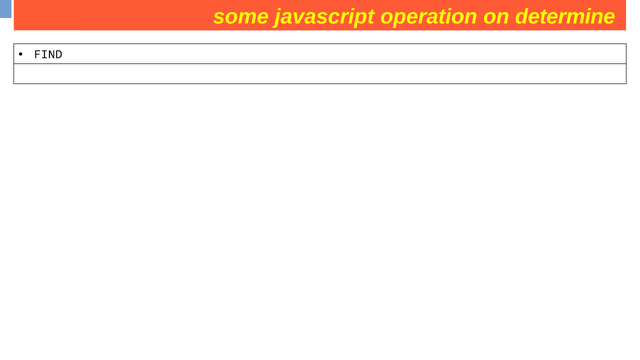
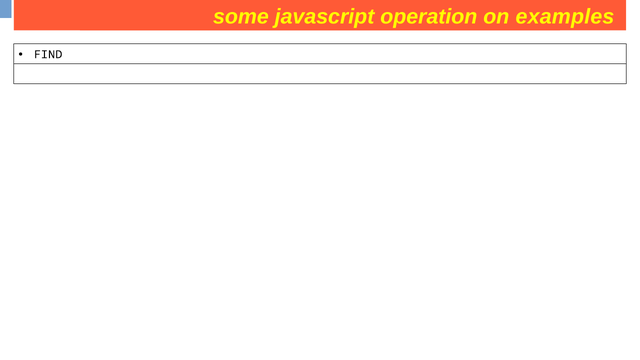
determine: determine -> examples
